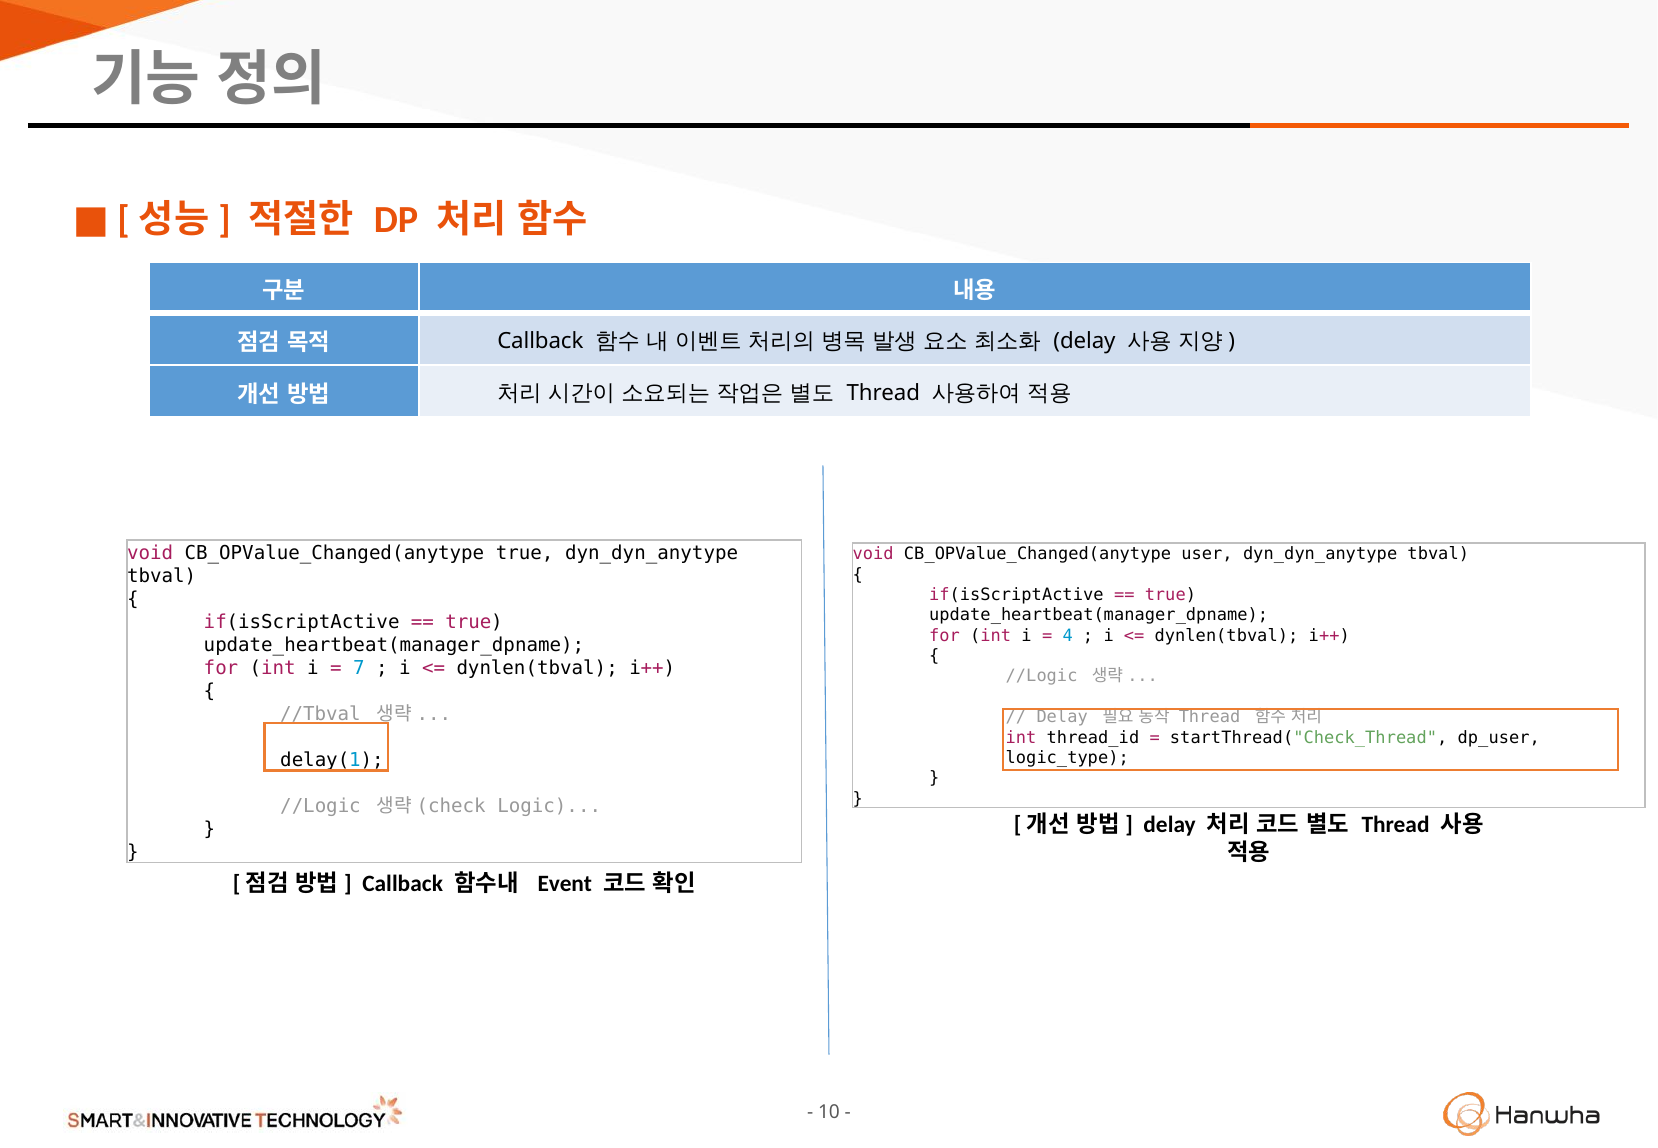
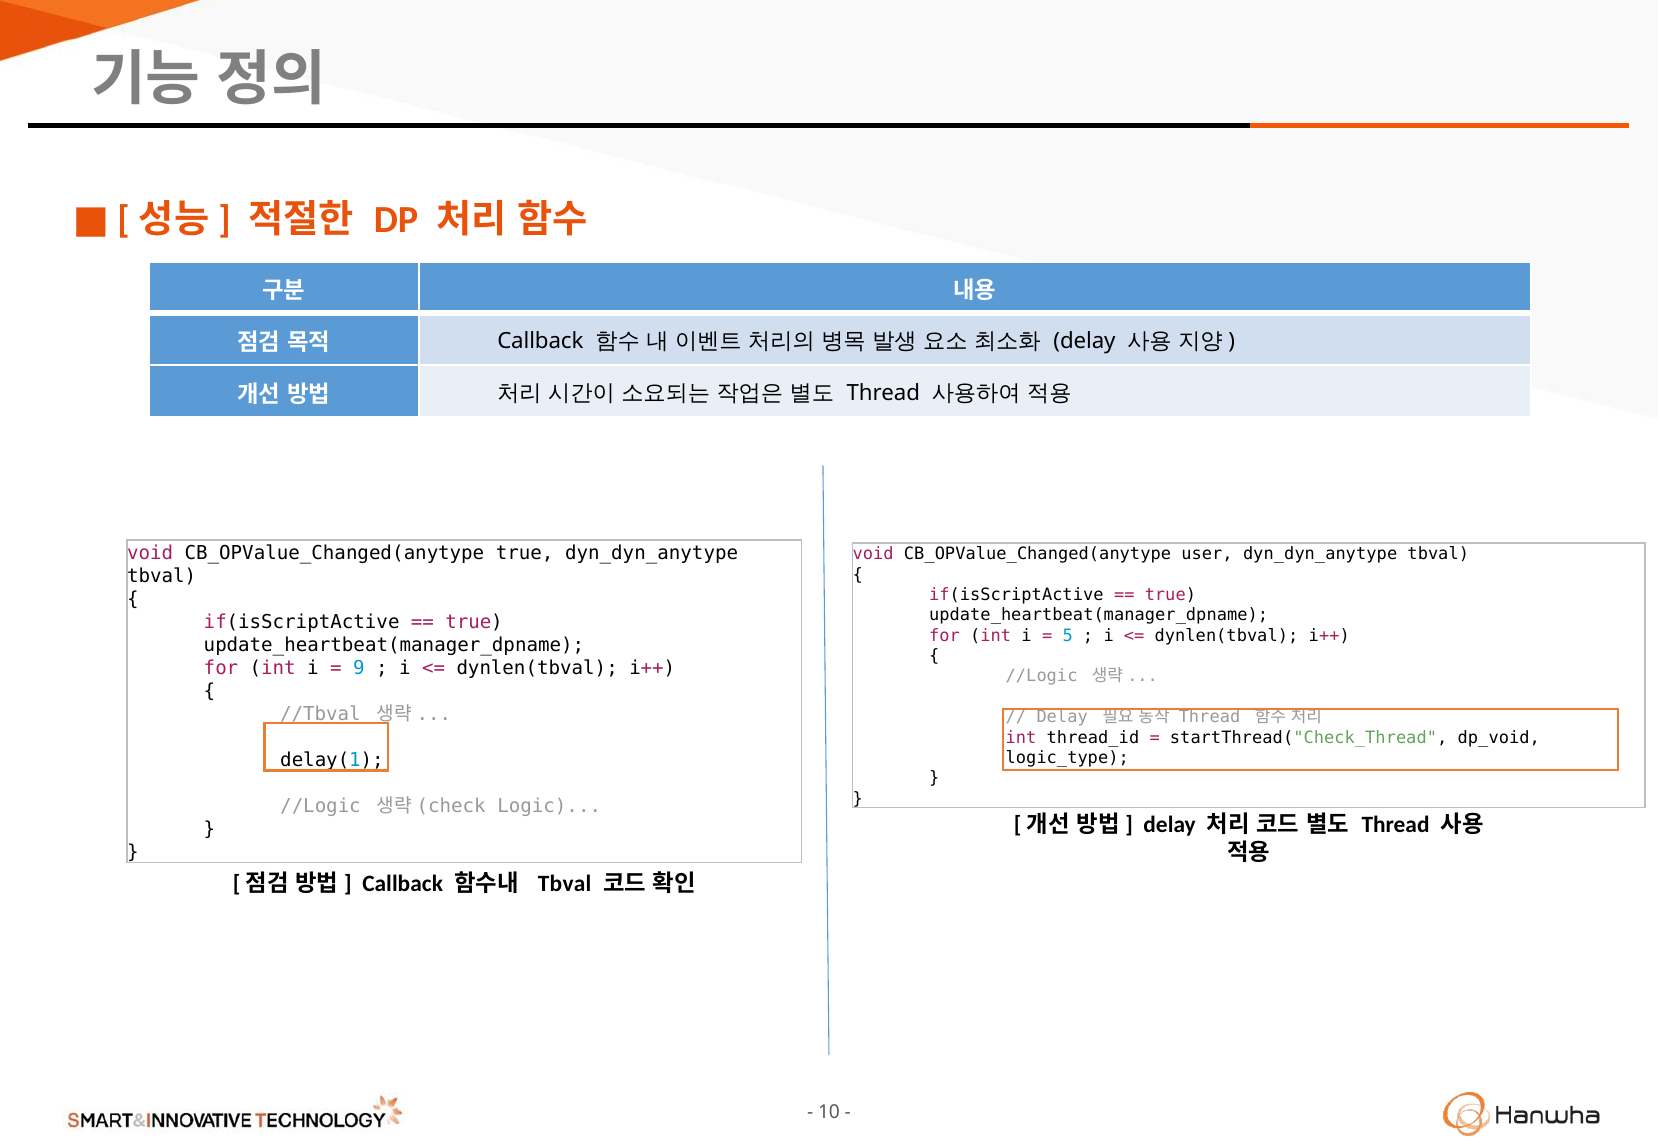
4: 4 -> 5
7: 7 -> 9
dp_user: dp_user -> dp_void
Event at (565, 884): Event -> Tbval
